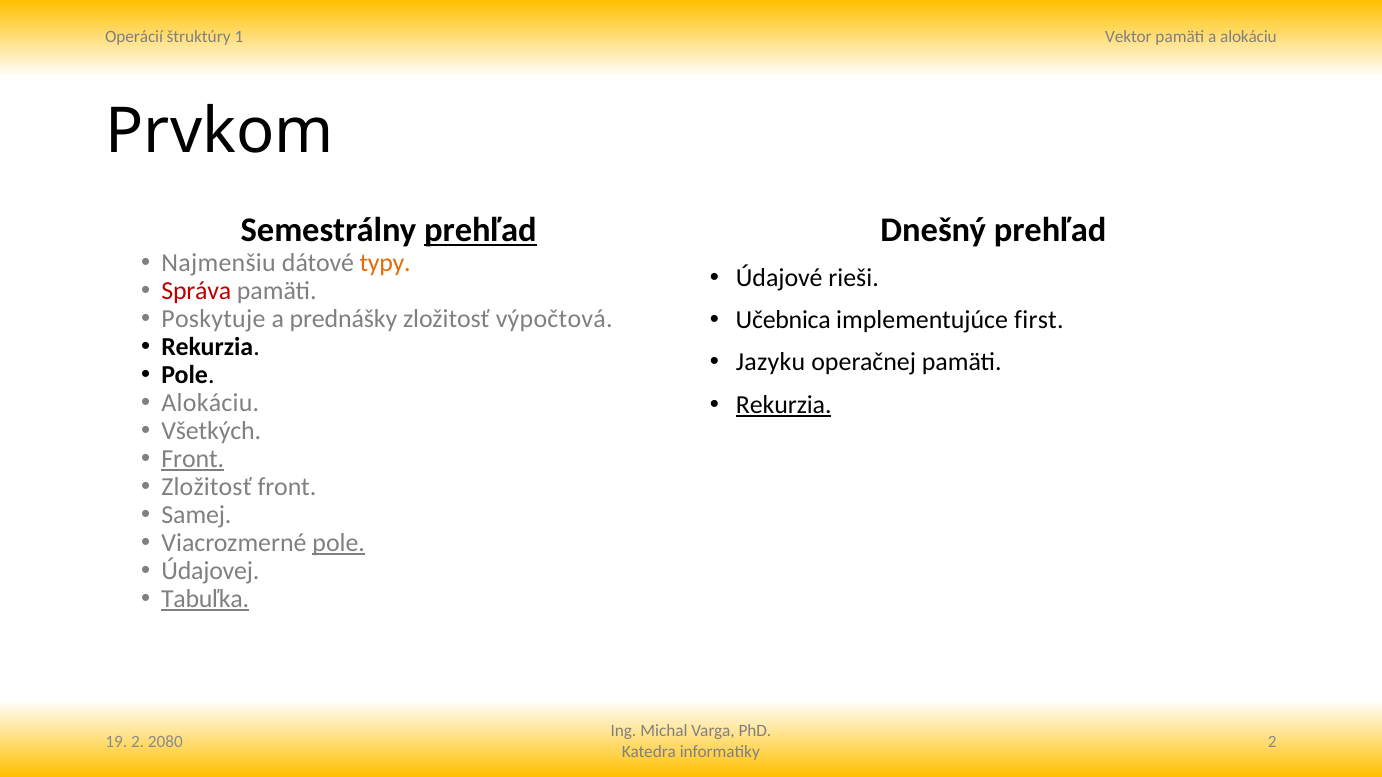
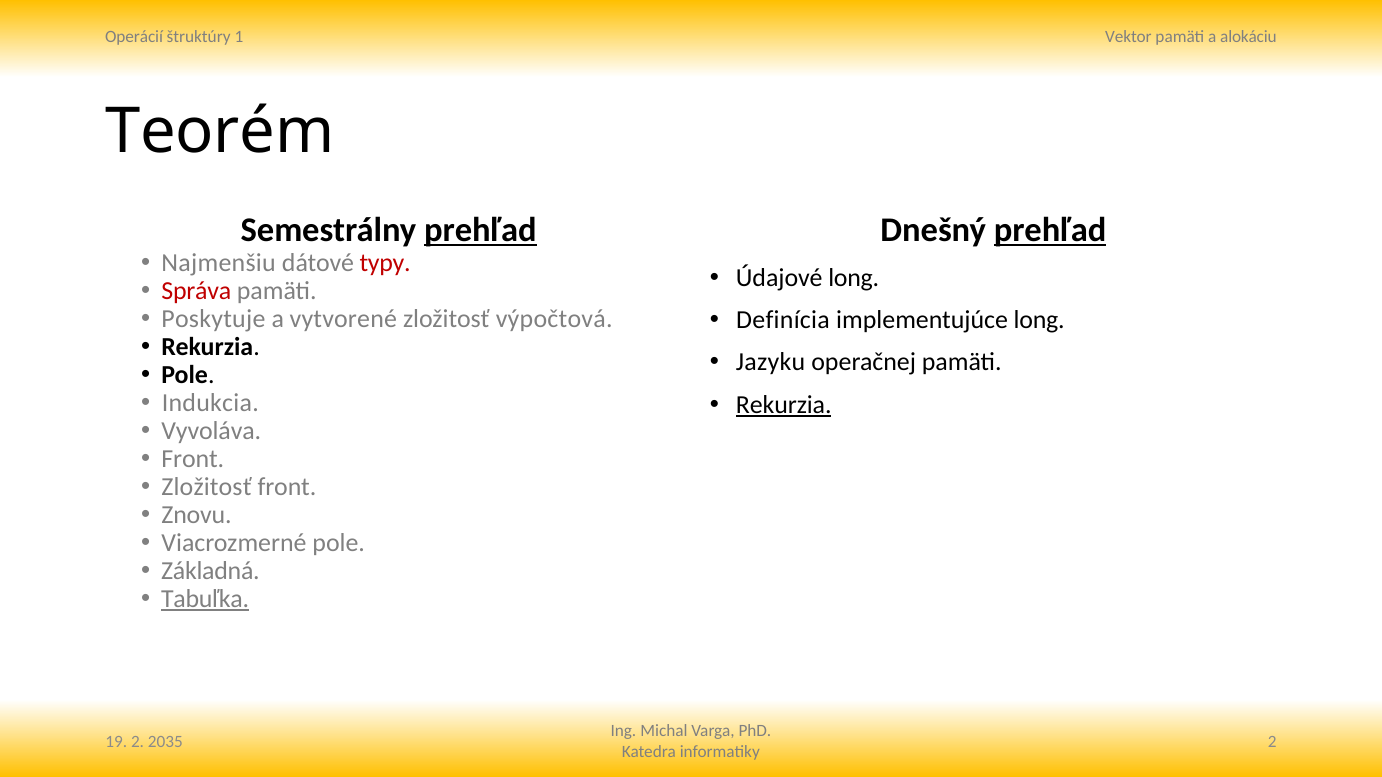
Prvkom: Prvkom -> Teorém
prehľad at (1050, 231) underline: none -> present
typy colour: orange -> red
Údajové rieši: rieši -> long
prednášky: prednášky -> vytvorené
Učebnica: Učebnica -> Definícia
implementujúce first: first -> long
Alokáciu at (210, 403): Alokáciu -> Indukcia
Všetkých: Všetkých -> Vyvoláva
Front at (193, 459) underline: present -> none
Samej: Samej -> Znovu
pole at (339, 543) underline: present -> none
Údajovej: Údajovej -> Základná
2080: 2080 -> 2035
